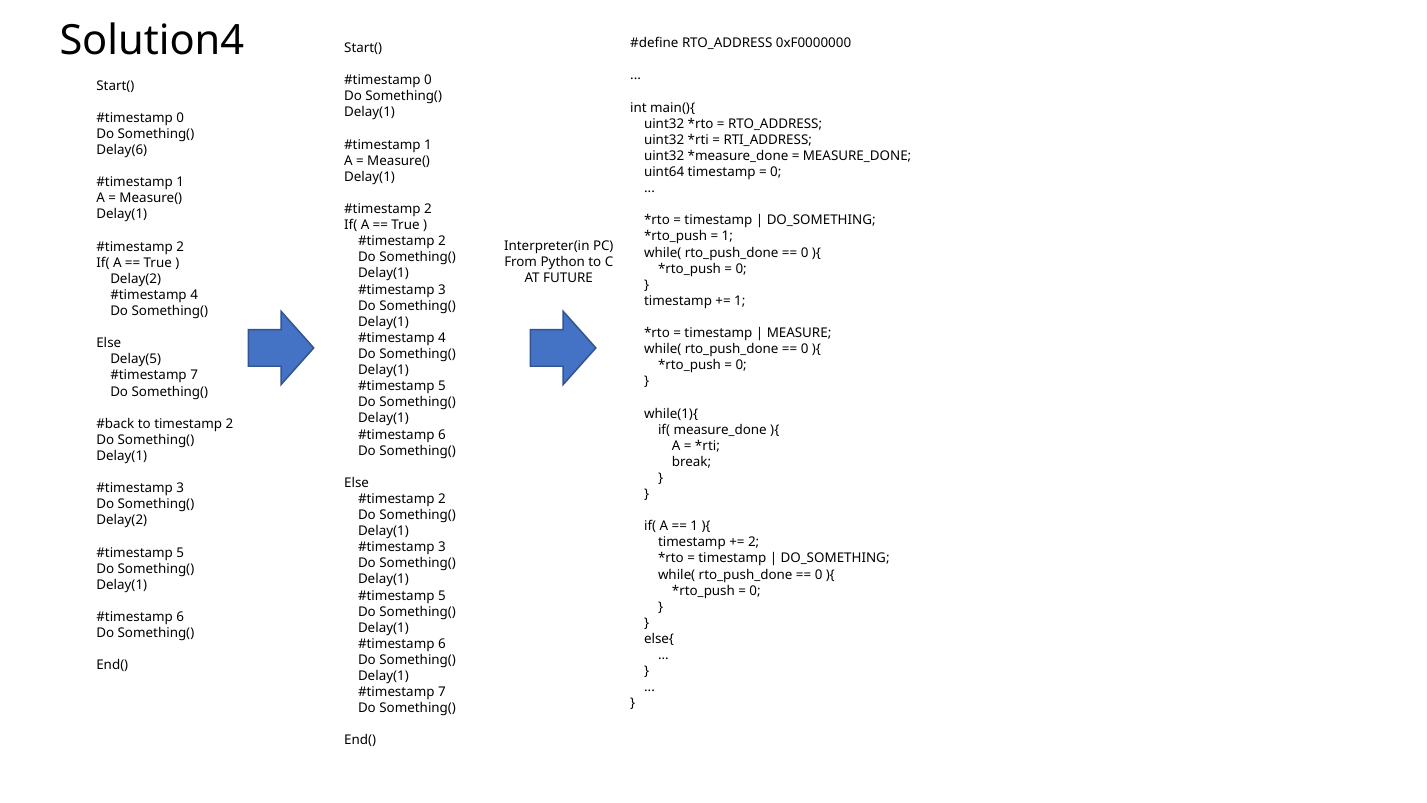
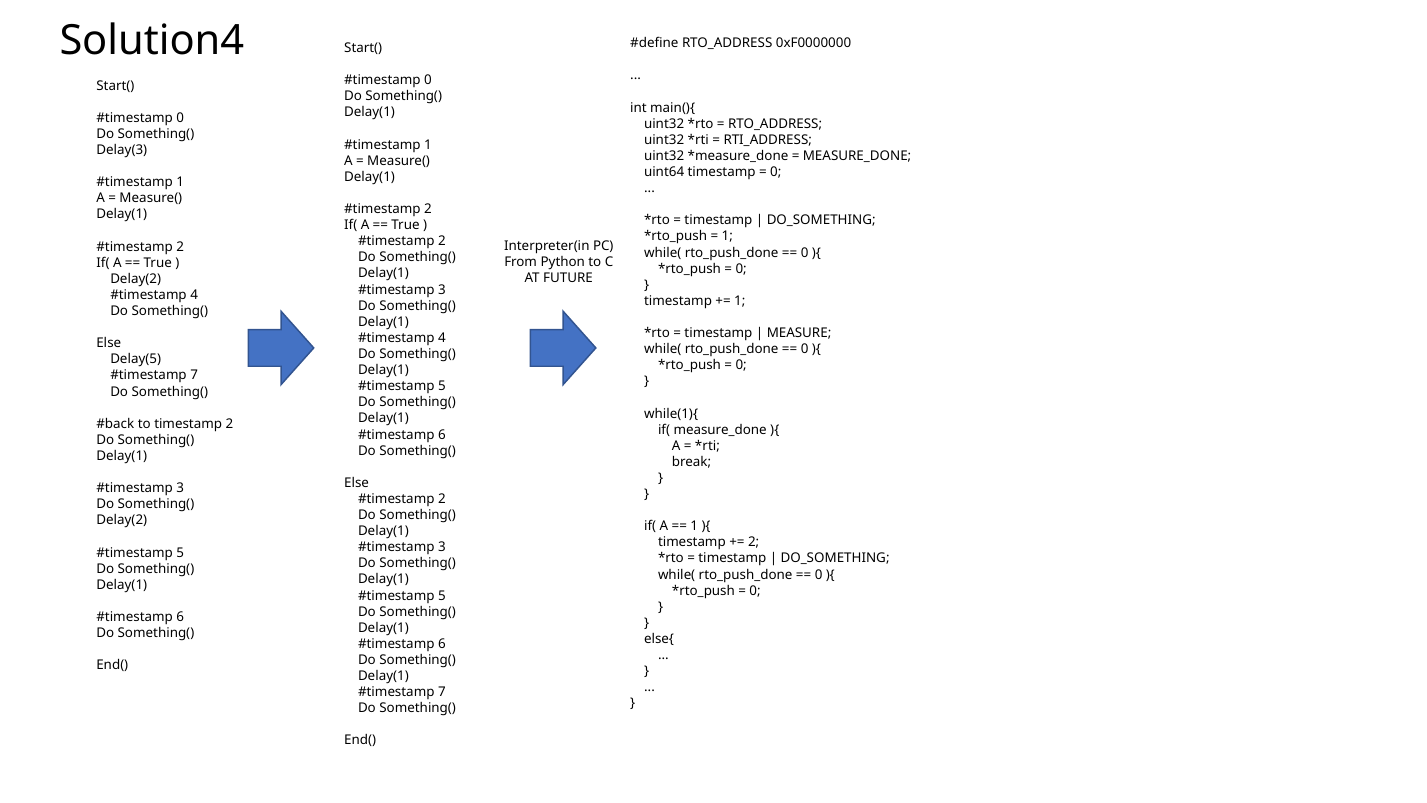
Delay(6: Delay(6 -> Delay(3
